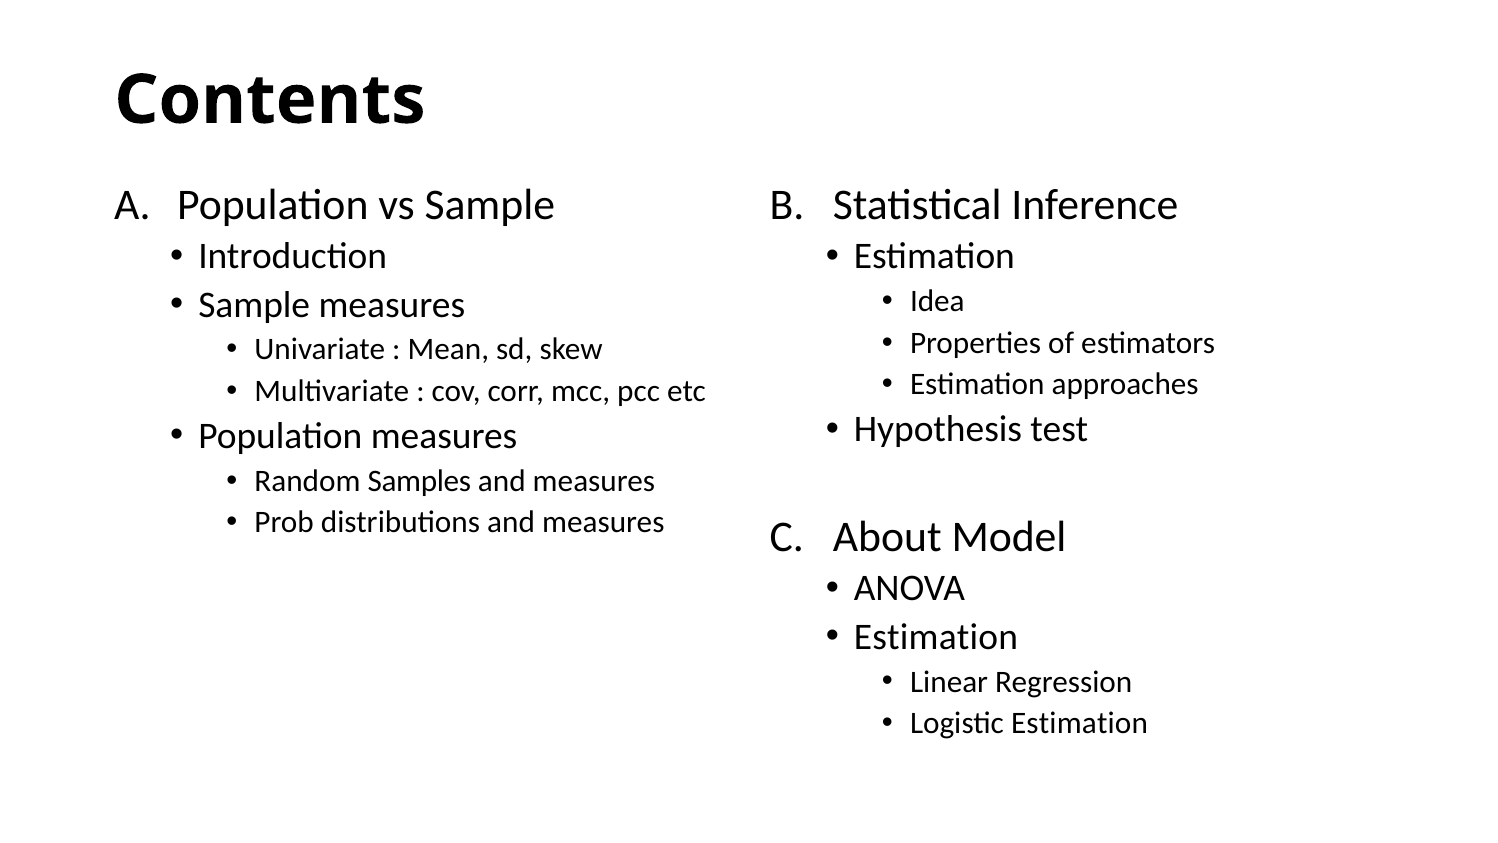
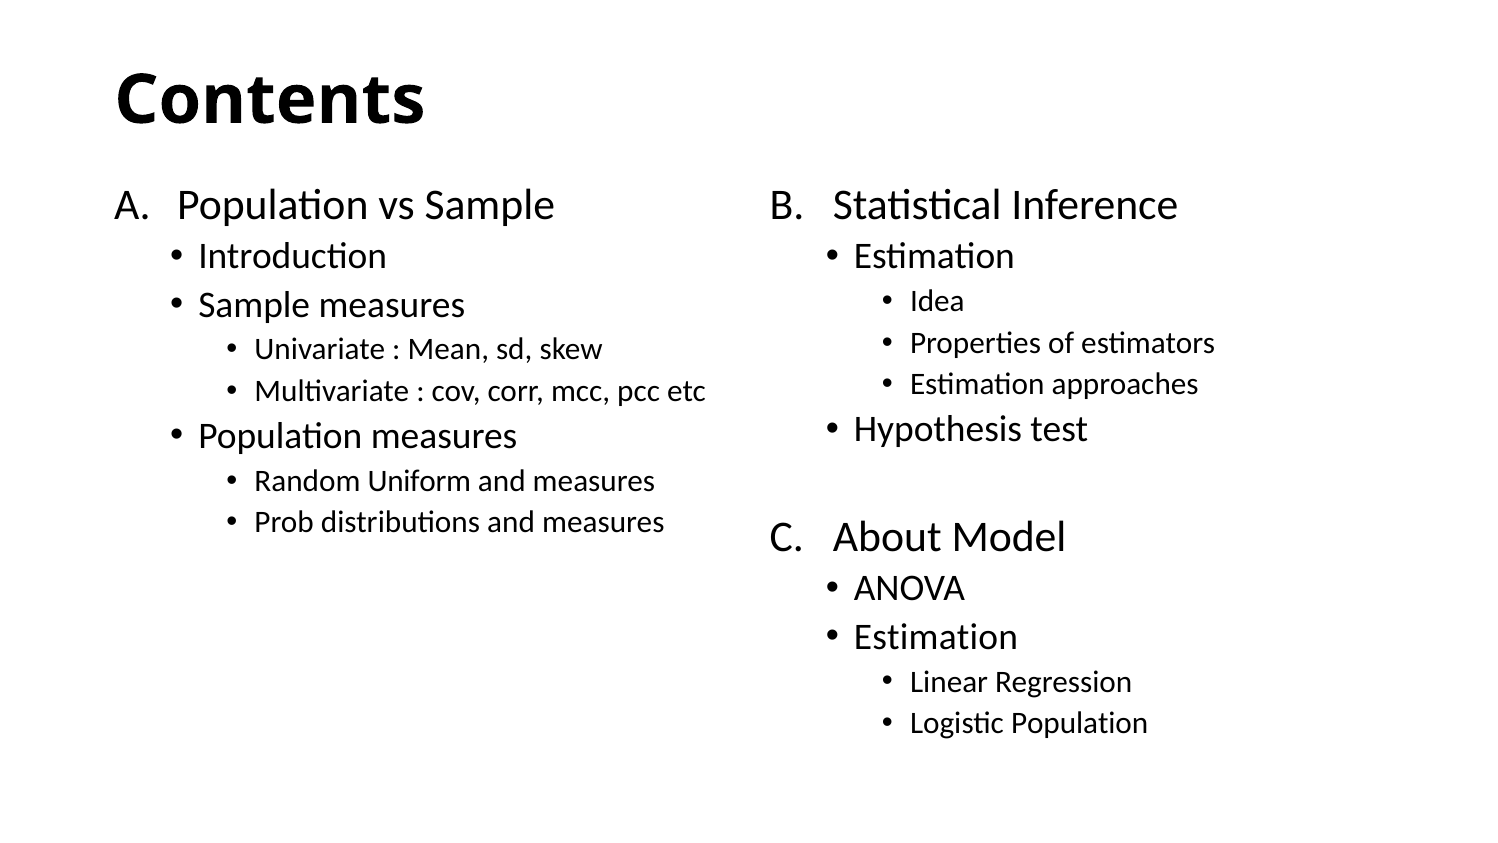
Samples: Samples -> Uniform
Logistic Estimation: Estimation -> Population
